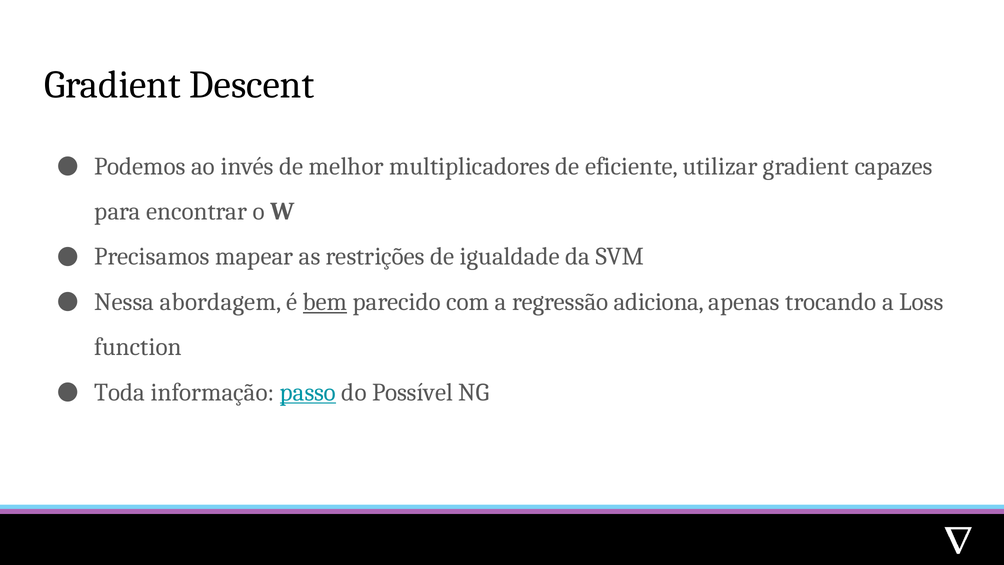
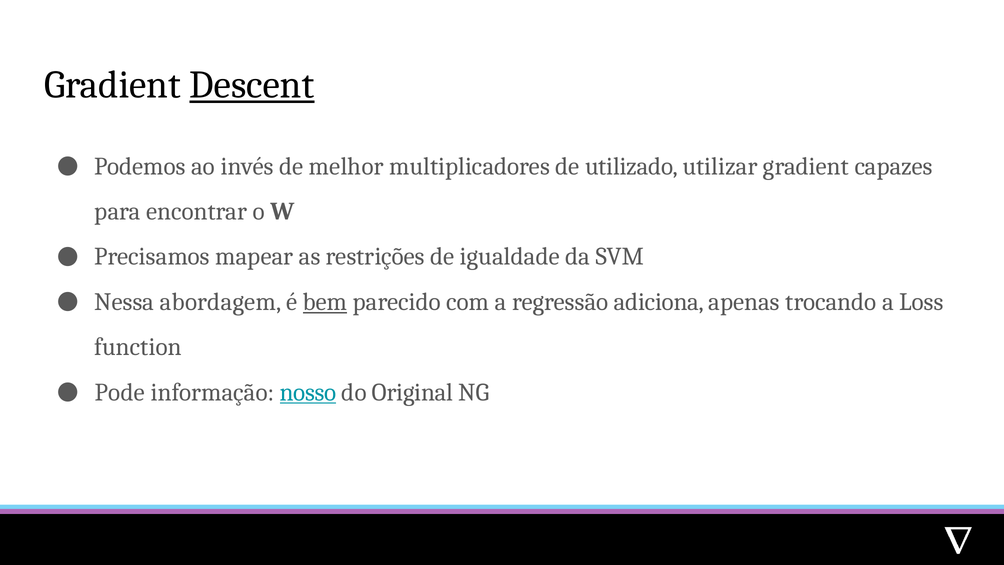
Descent underline: none -> present
eficiente: eficiente -> utilizado
Toda: Toda -> Pode
passo: passo -> nosso
Possível: Possível -> Original
